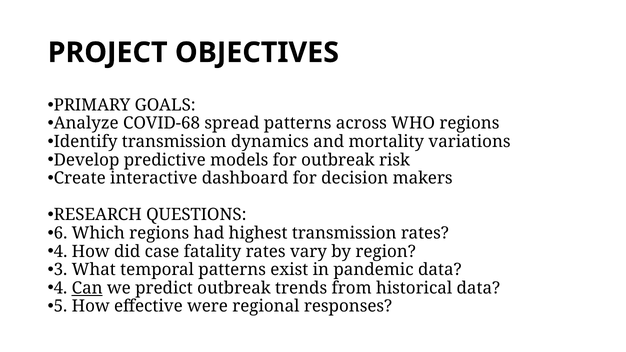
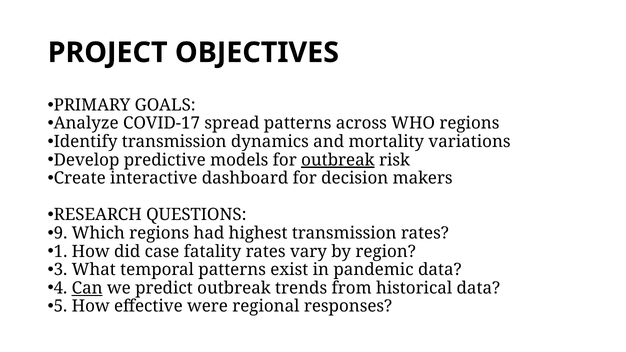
COVID-68: COVID-68 -> COVID-17
outbreak at (338, 160) underline: none -> present
6: 6 -> 9
4 at (61, 252): 4 -> 1
